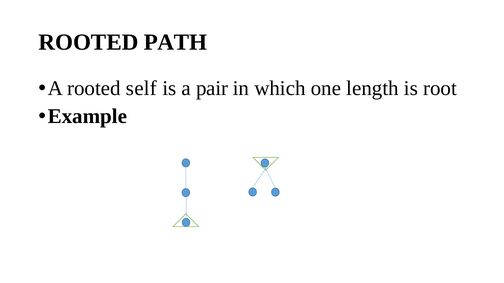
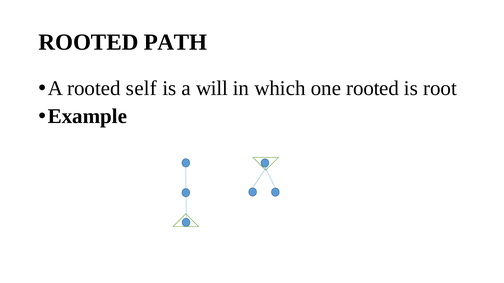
pair: pair -> will
one length: length -> rooted
